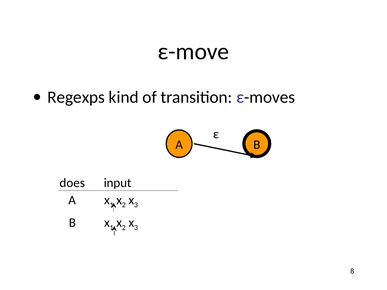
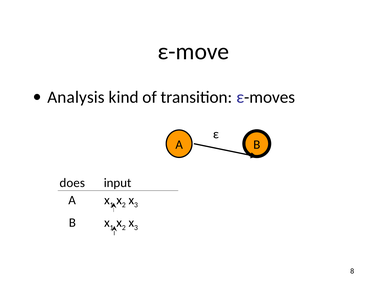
Regexps: Regexps -> Analysis
